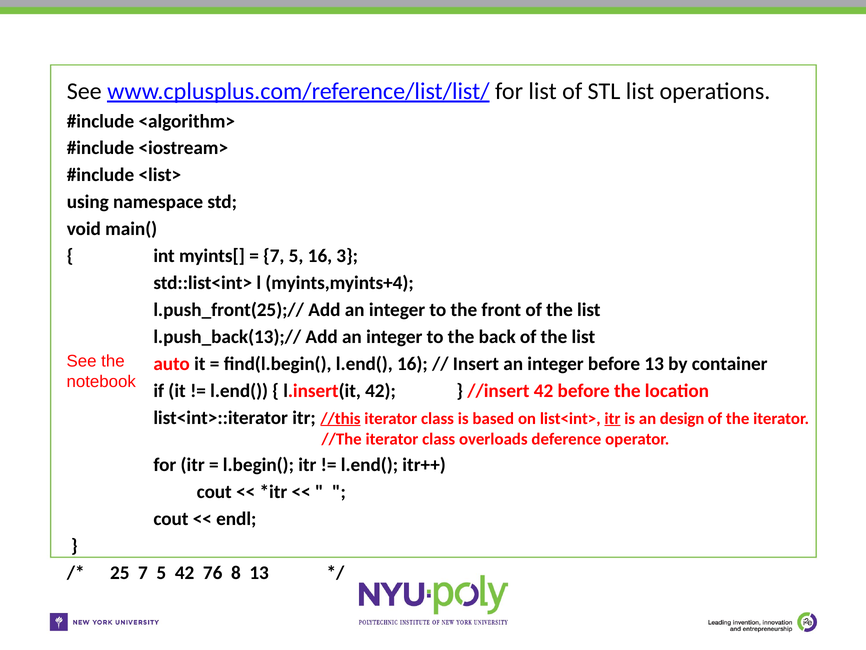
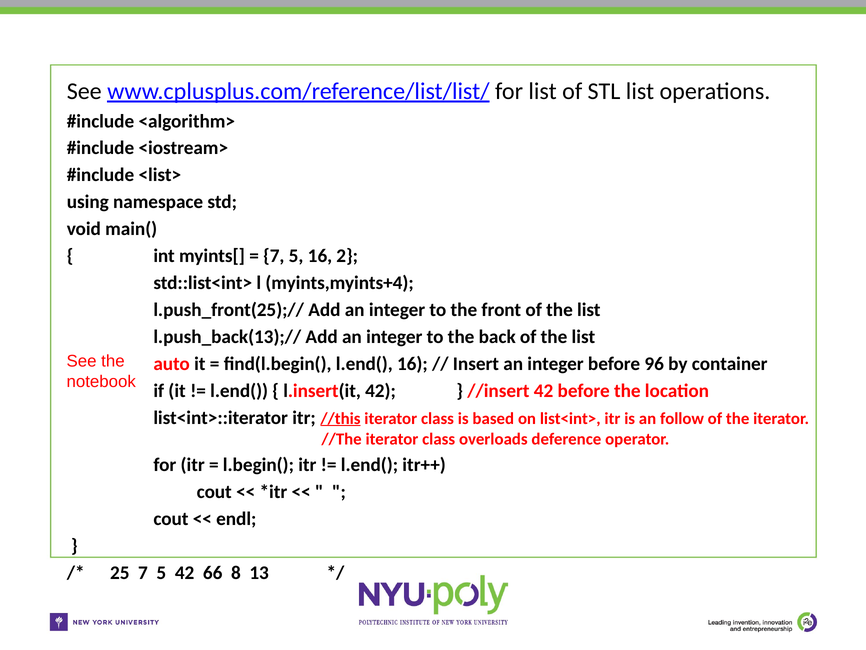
3: 3 -> 2
before 13: 13 -> 96
itr at (612, 418) underline: present -> none
design: design -> follow
76: 76 -> 66
